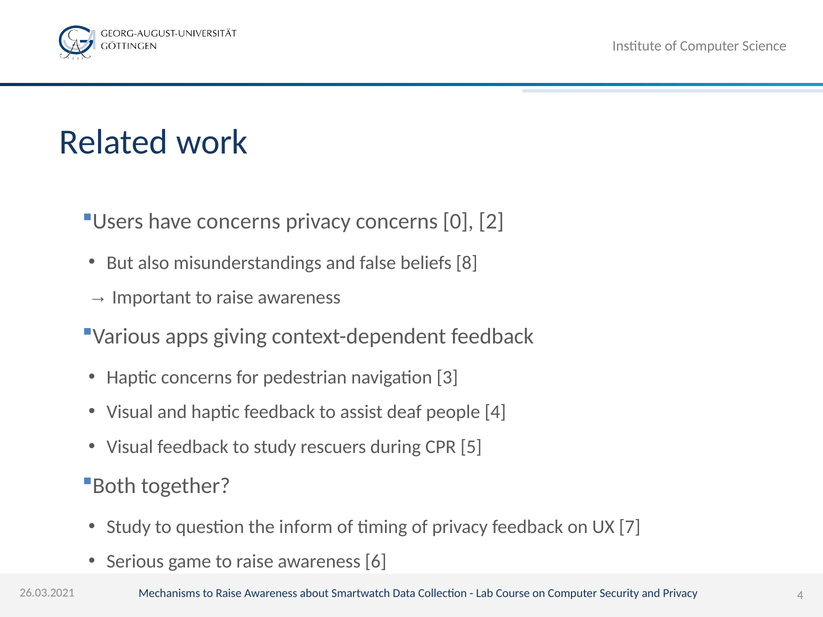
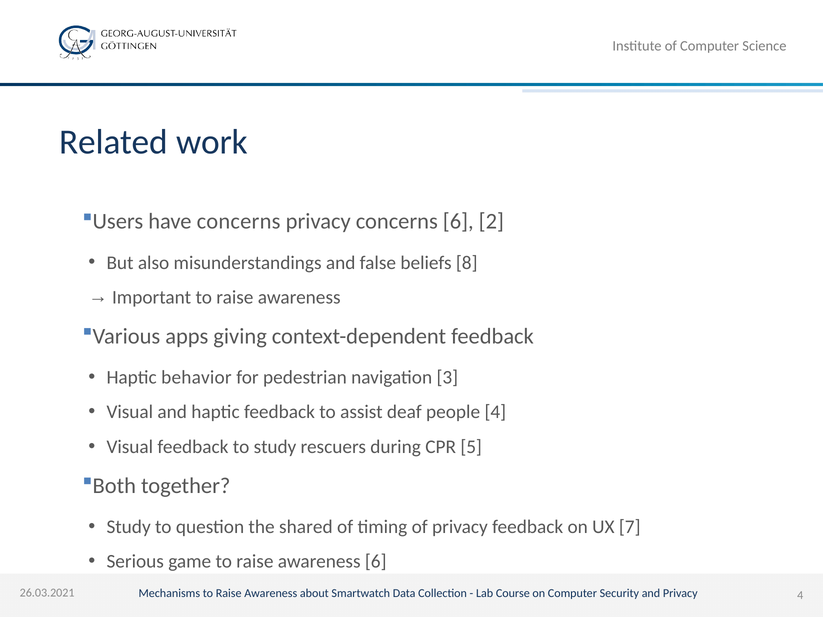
concerns 0: 0 -> 6
Haptic concerns: concerns -> behavior
inform: inform -> shared
